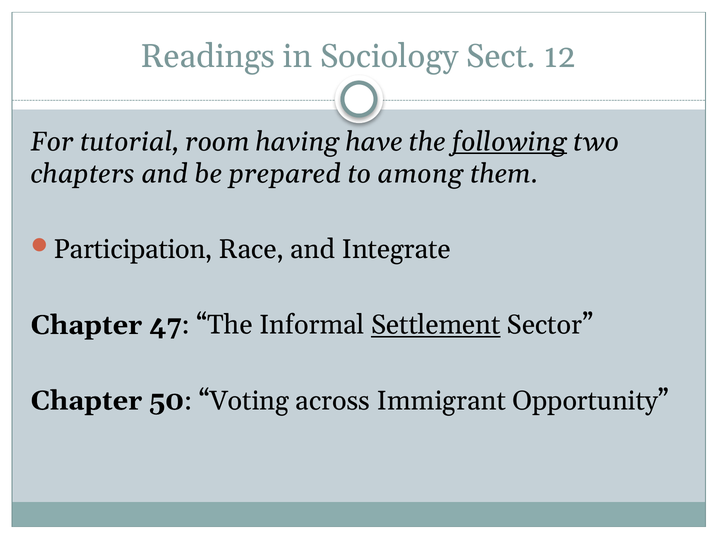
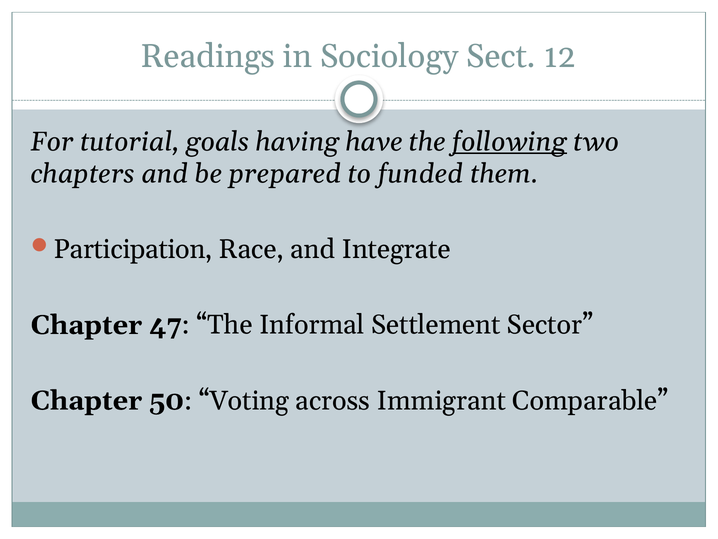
room: room -> goals
among: among -> funded
Settlement underline: present -> none
Opportunity: Opportunity -> Comparable
